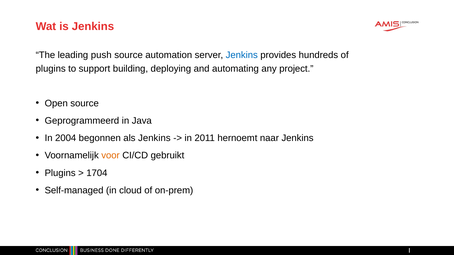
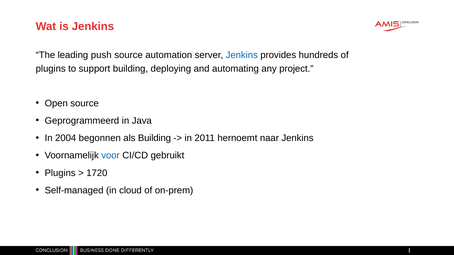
als Jenkins: Jenkins -> Building
voor colour: orange -> blue
1704: 1704 -> 1720
